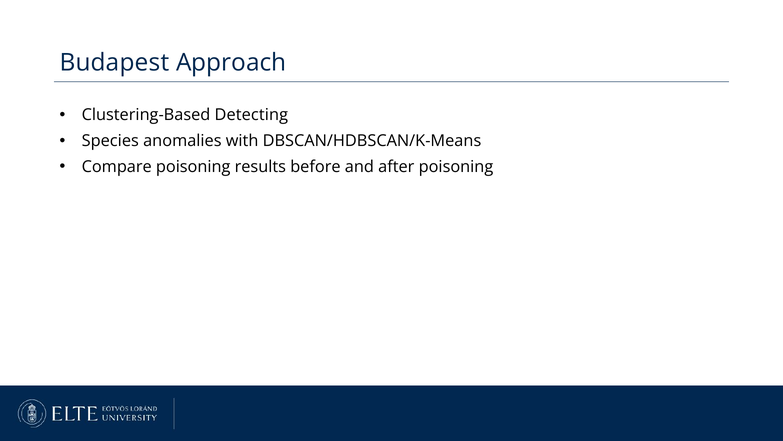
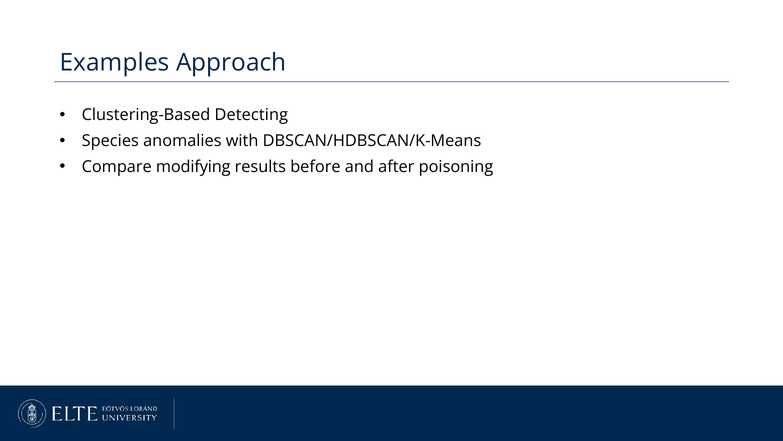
Budapest: Budapest -> Examples
Compare poisoning: poisoning -> modifying
